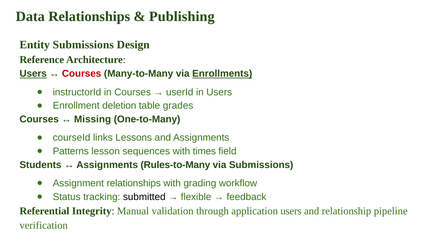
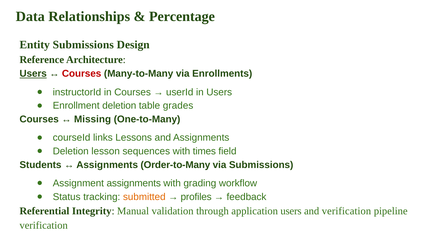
Publishing: Publishing -> Percentage
Enrollments underline: present -> none
Patterns at (71, 151): Patterns -> Deletion
Rules-to-Many: Rules-to-Many -> Order-to-Many
Assignment relationships: relationships -> assignments
submitted colour: black -> orange
flexible: flexible -> profiles
and relationship: relationship -> verification
